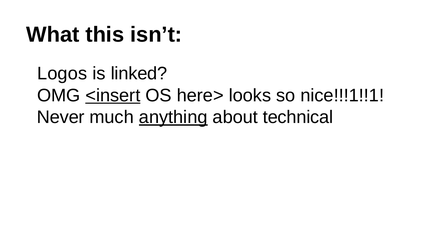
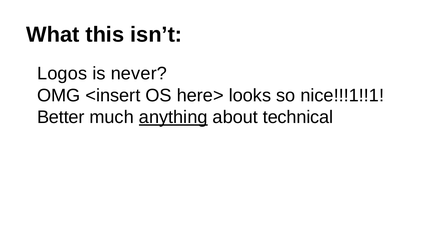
linked: linked -> never
<insert underline: present -> none
Never: Never -> Better
